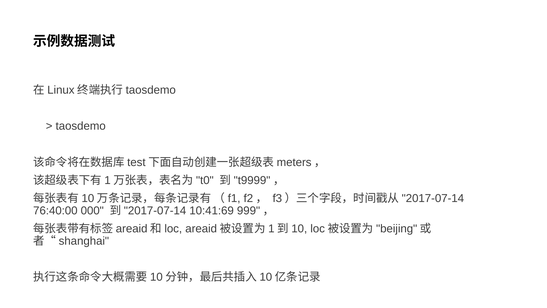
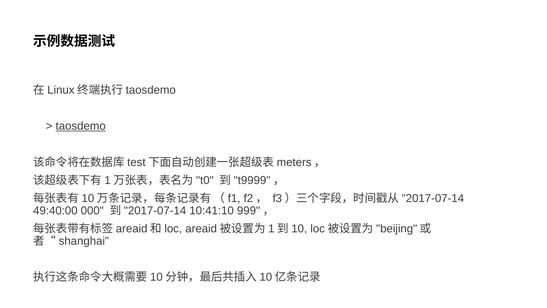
taosdemo underline: none -> present
76:40:00: 76:40:00 -> 49:40:00
10:41:69: 10:41:69 -> 10:41:10
